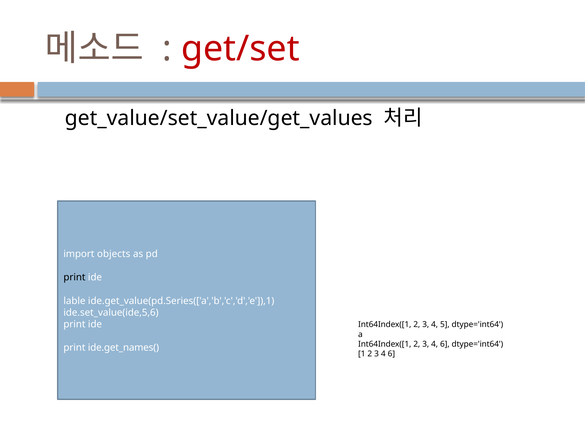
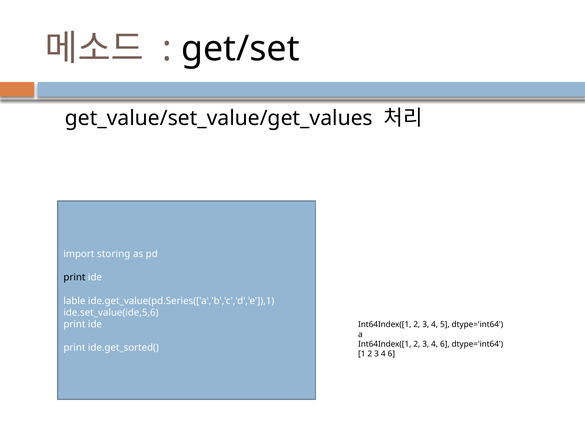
get/set colour: red -> black
objects: objects -> storing
ide.get_names(: ide.get_names( -> ide.get_sorted(
